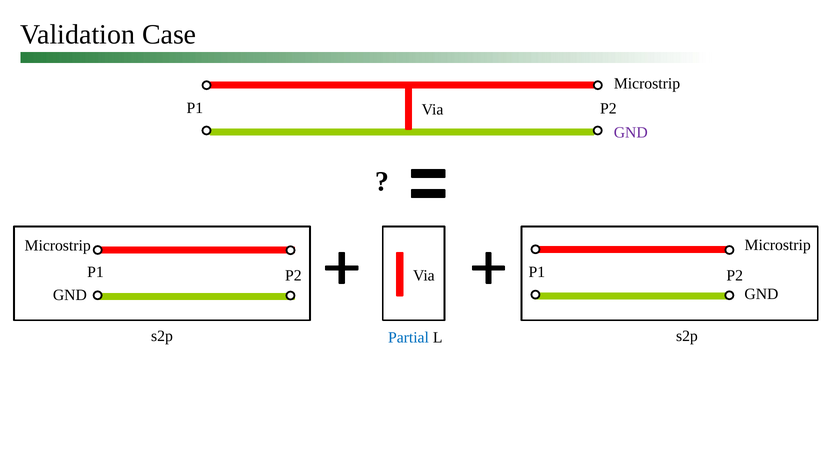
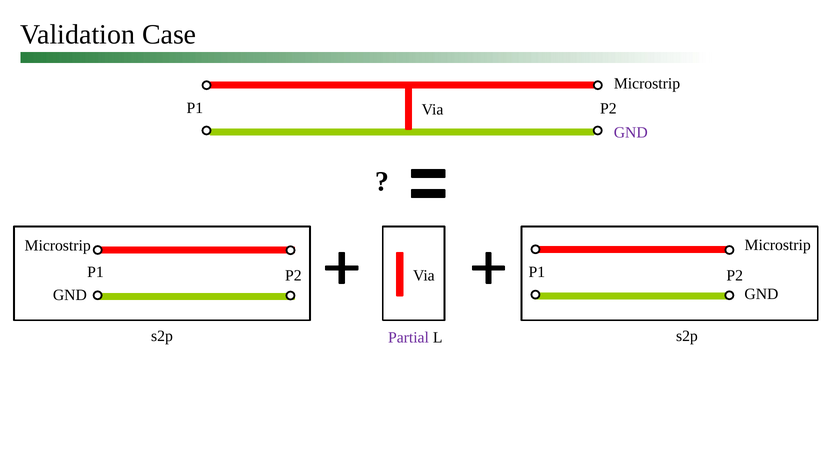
Partial colour: blue -> purple
